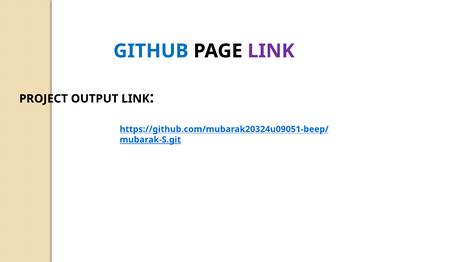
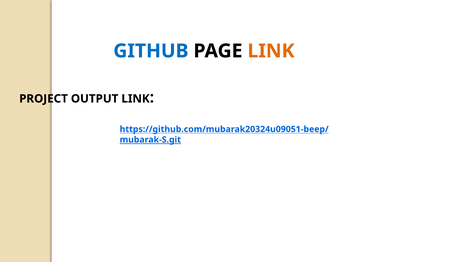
LINK at (271, 51) colour: purple -> orange
